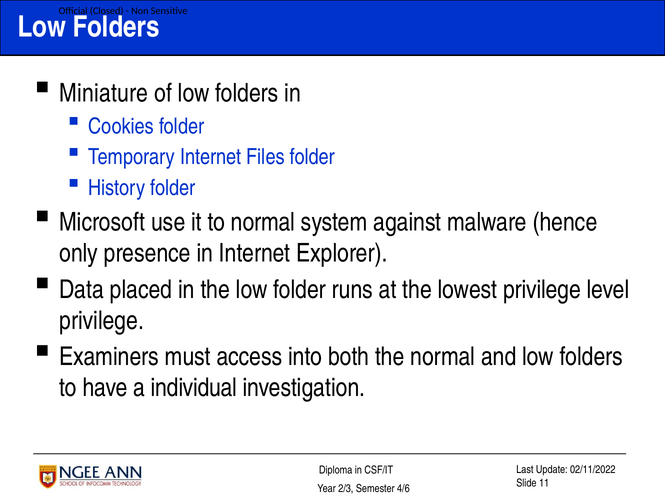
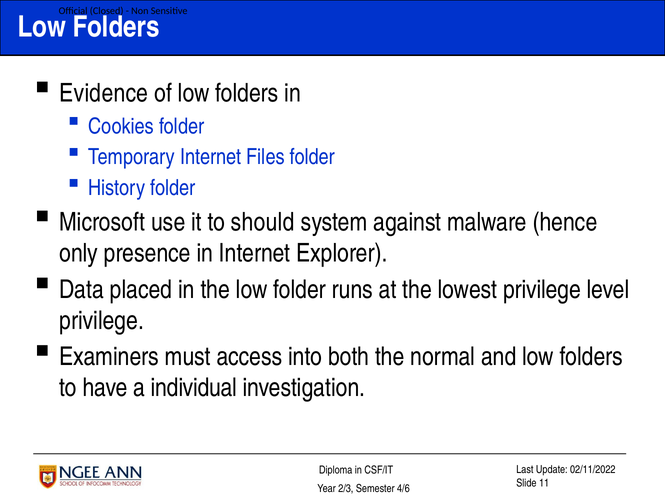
Miniature: Miniature -> Evidence
to normal: normal -> should
